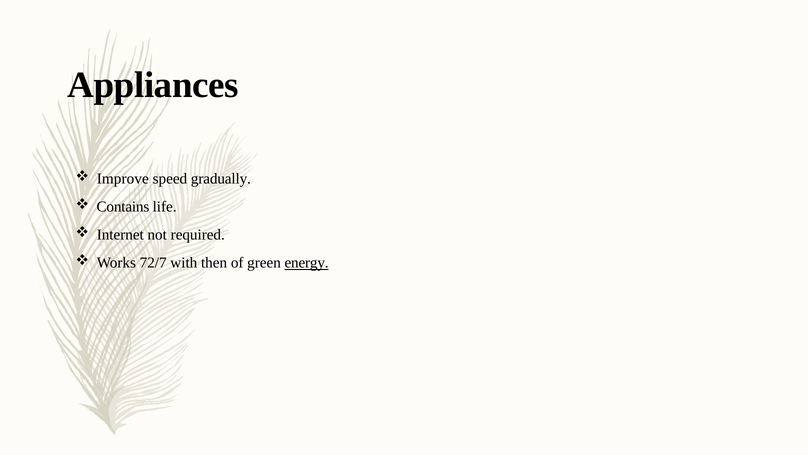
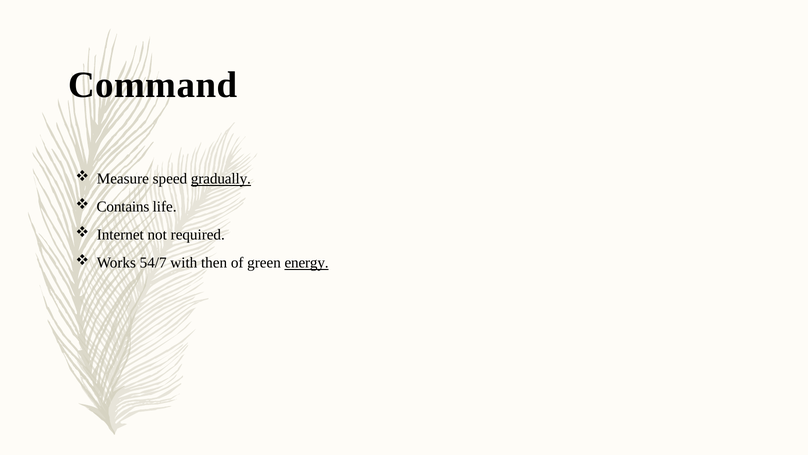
Appliances: Appliances -> Command
Improve: Improve -> Measure
gradually underline: none -> present
72/7: 72/7 -> 54/7
